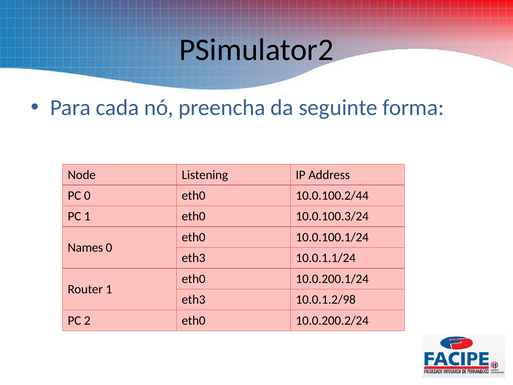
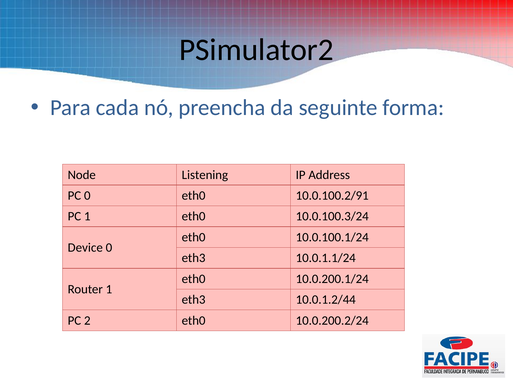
10.0.100.2/44: 10.0.100.2/44 -> 10.0.100.2/91
Names: Names -> Device
10.0.1.2/98: 10.0.1.2/98 -> 10.0.1.2/44
